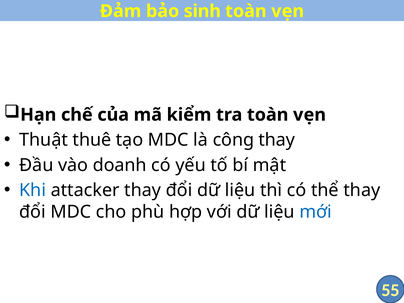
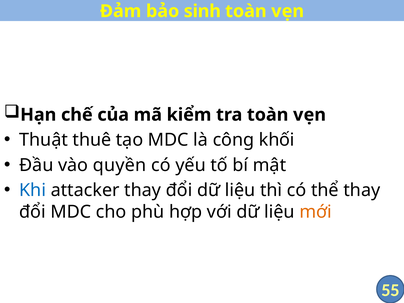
công thay: thay -> khối
doanh: doanh -> quyền
mới colour: blue -> orange
